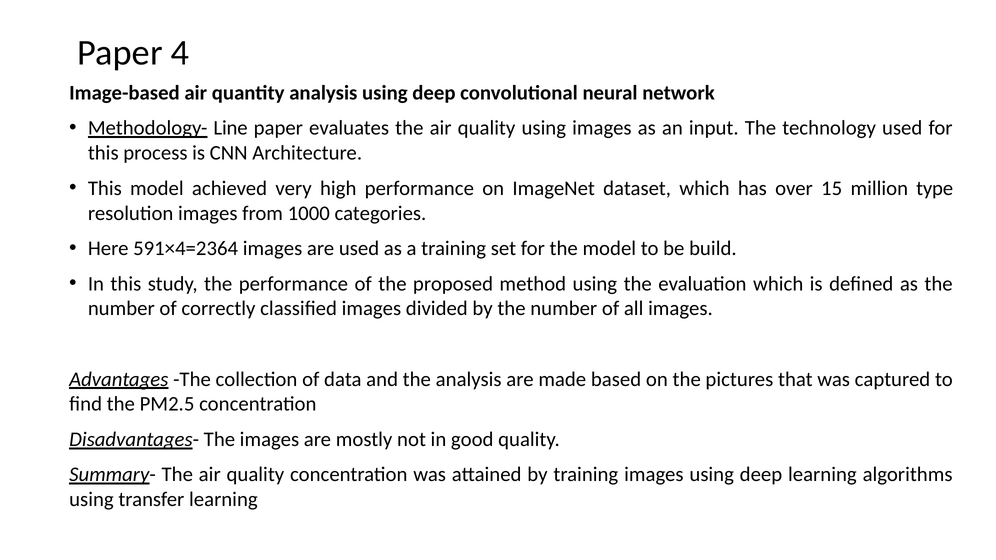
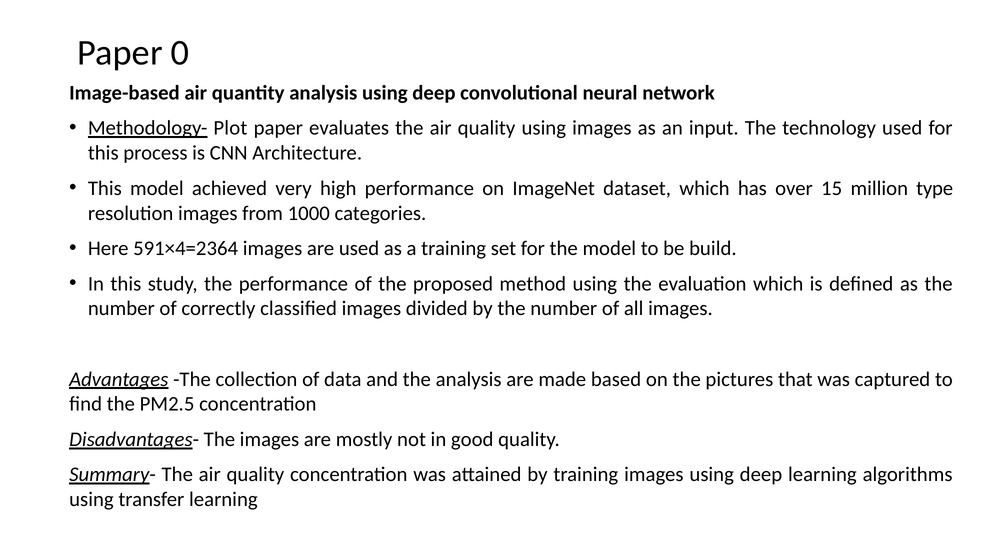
4: 4 -> 0
Line: Line -> Plot
